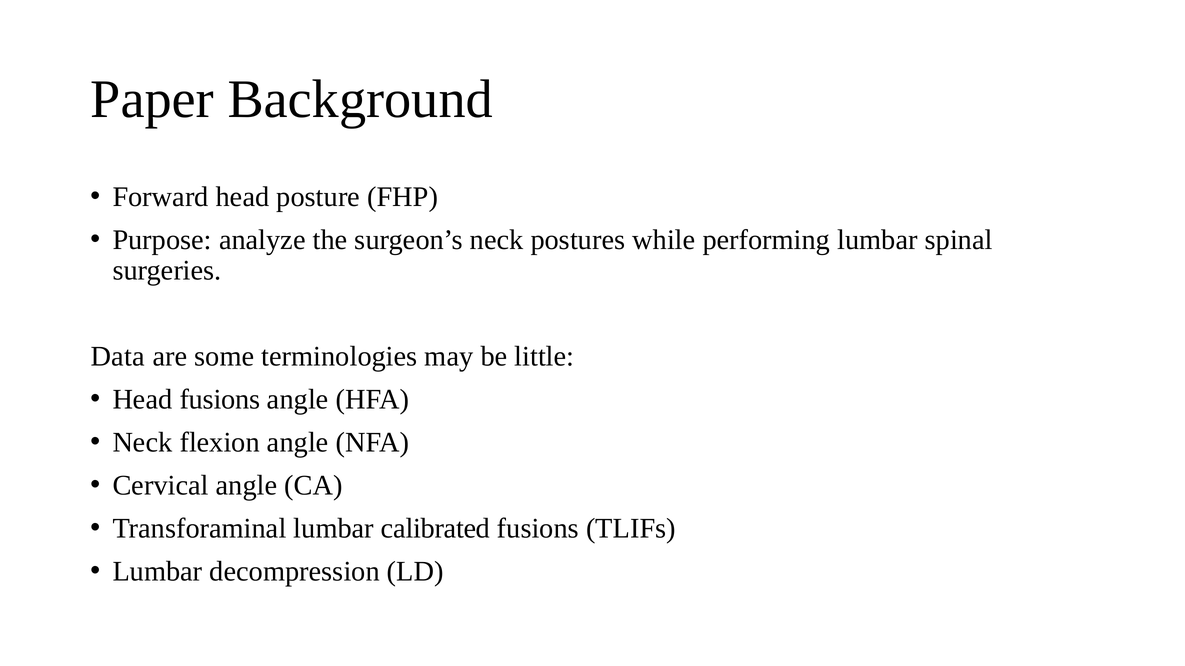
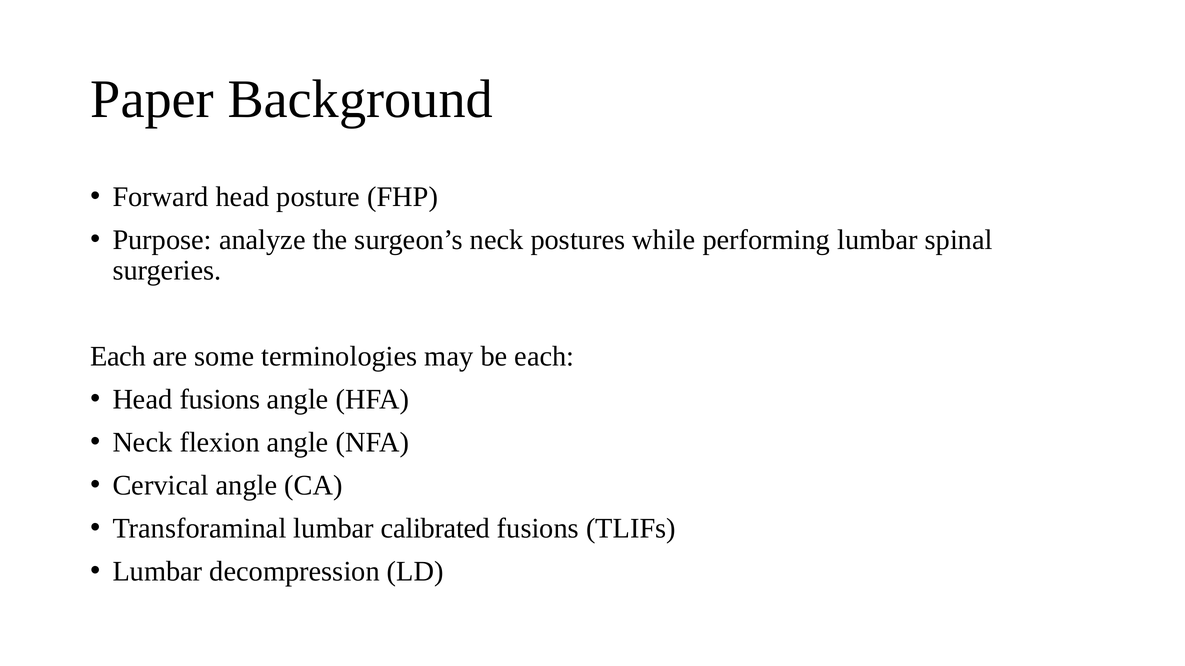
Data at (118, 357): Data -> Each
be little: little -> each
